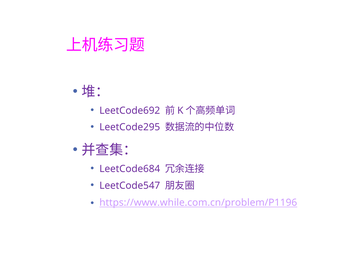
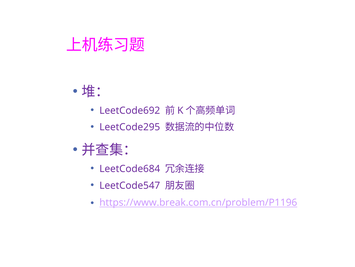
https://www.while.com.cn/problem/P1196: https://www.while.com.cn/problem/P1196 -> https://www.break.com.cn/problem/P1196
